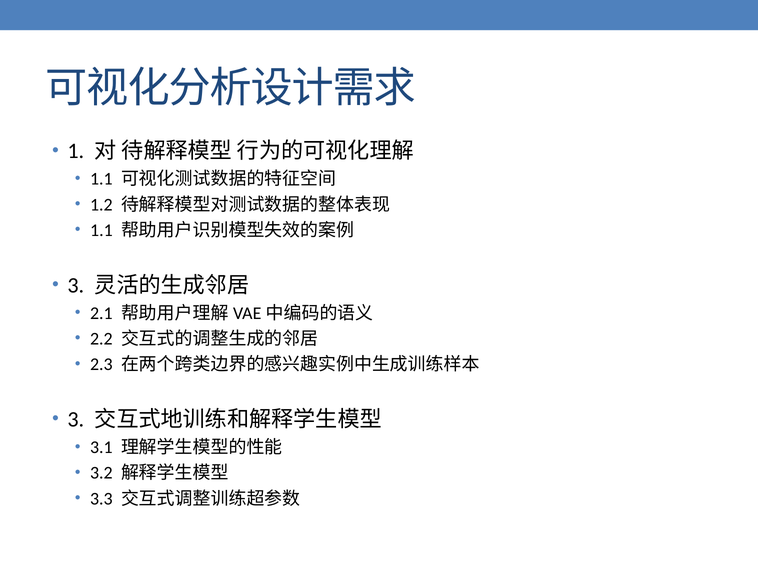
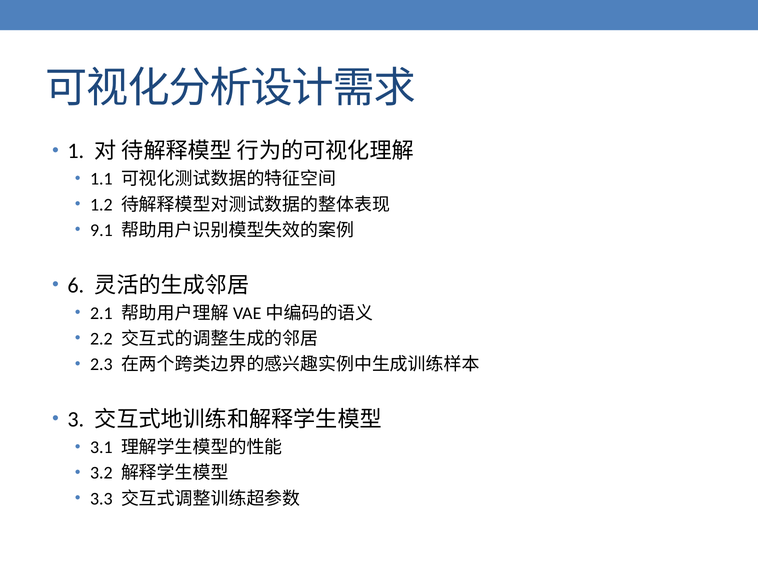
1.1 at (101, 231): 1.1 -> 9.1
3 at (76, 286): 3 -> 6
